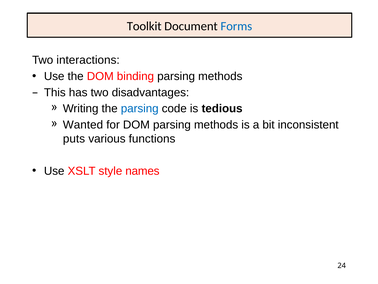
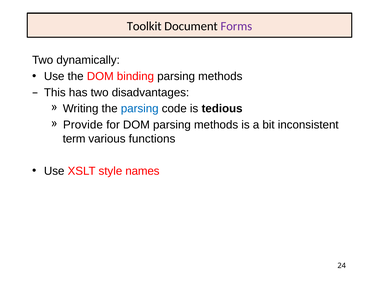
Forms colour: blue -> purple
interactions: interactions -> dynamically
Wanted: Wanted -> Provide
puts: puts -> term
